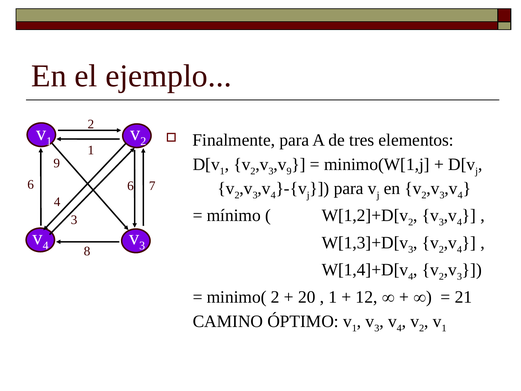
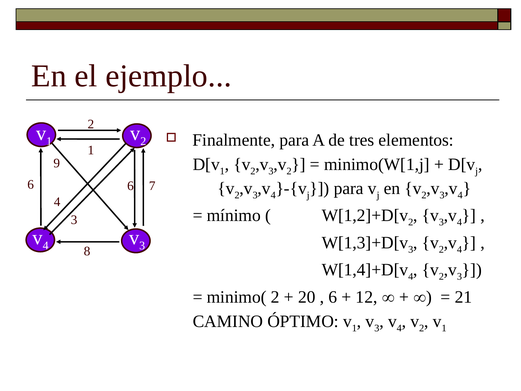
9 at (289, 171): 9 -> 2
1 at (333, 297): 1 -> 6
